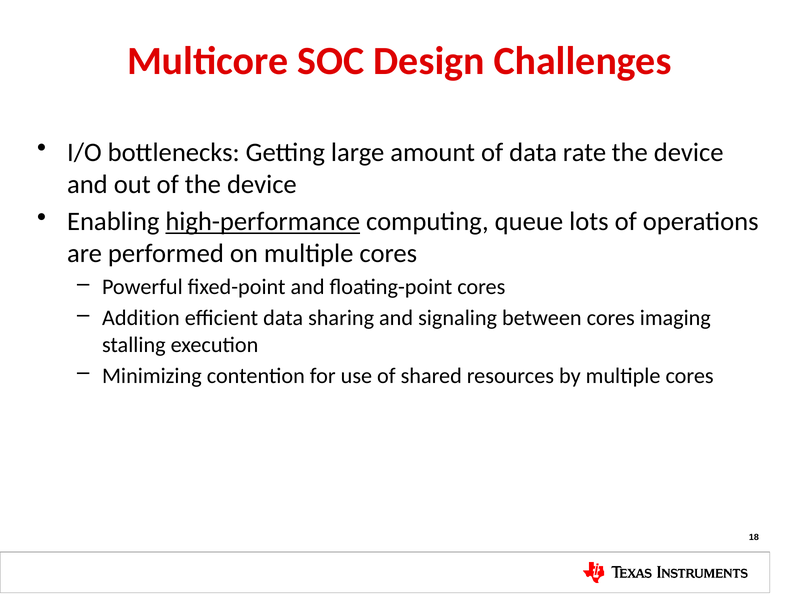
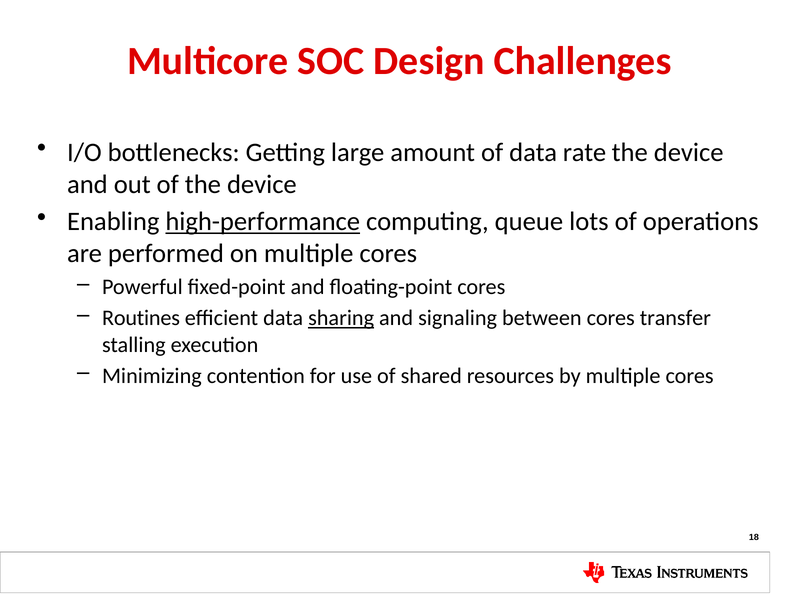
Addition: Addition -> Routines
sharing underline: none -> present
imaging: imaging -> transfer
